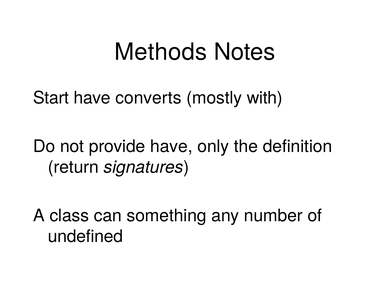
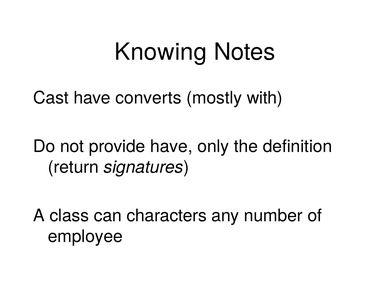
Methods: Methods -> Knowing
Start: Start -> Cast
something: something -> characters
undefined: undefined -> employee
